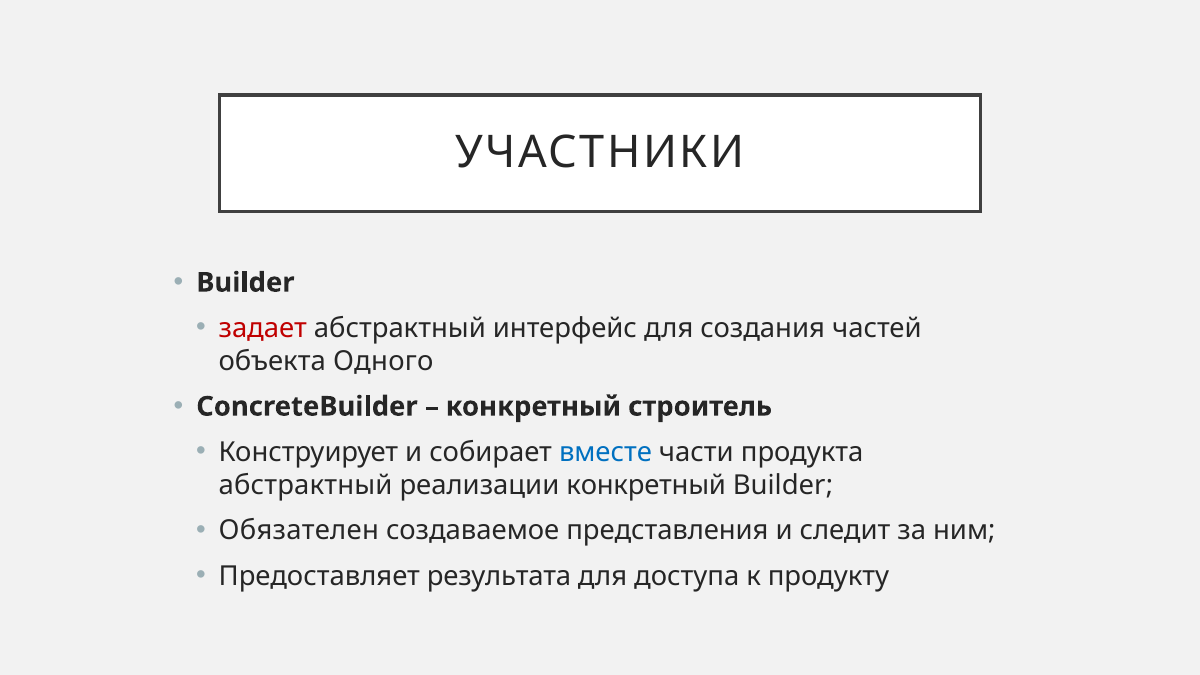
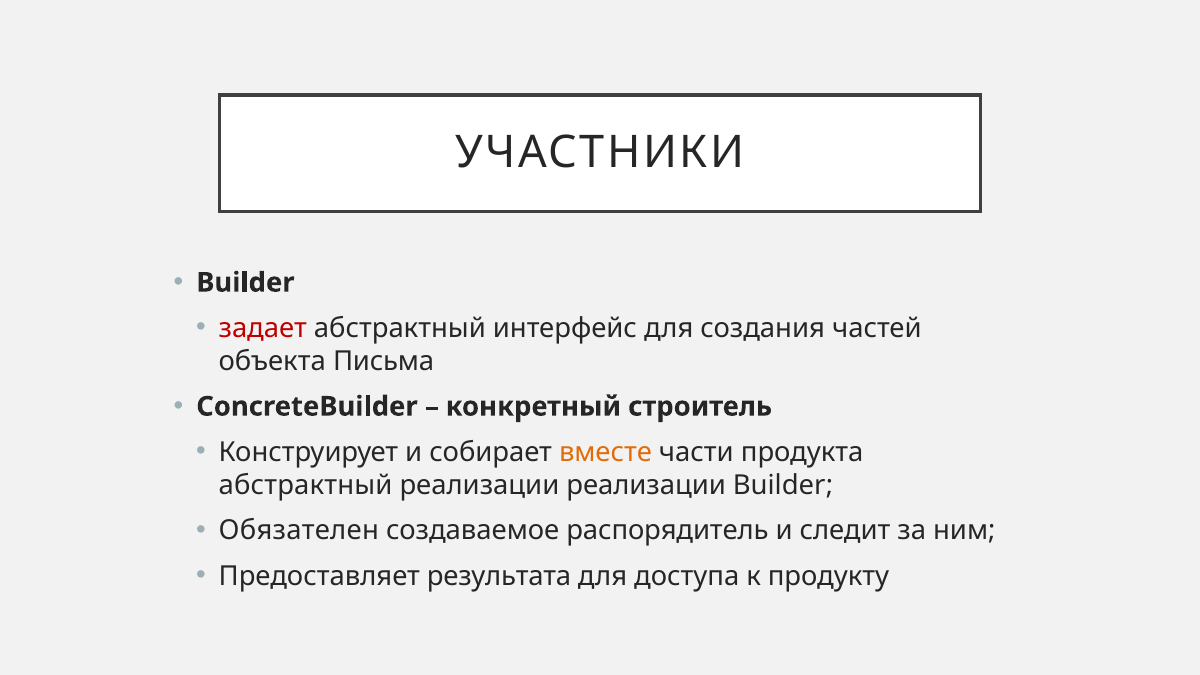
Одного: Одного -> Письма
вместе colour: blue -> orange
реализации конкретный: конкретный -> реализации
представления: представления -> распорядитель
